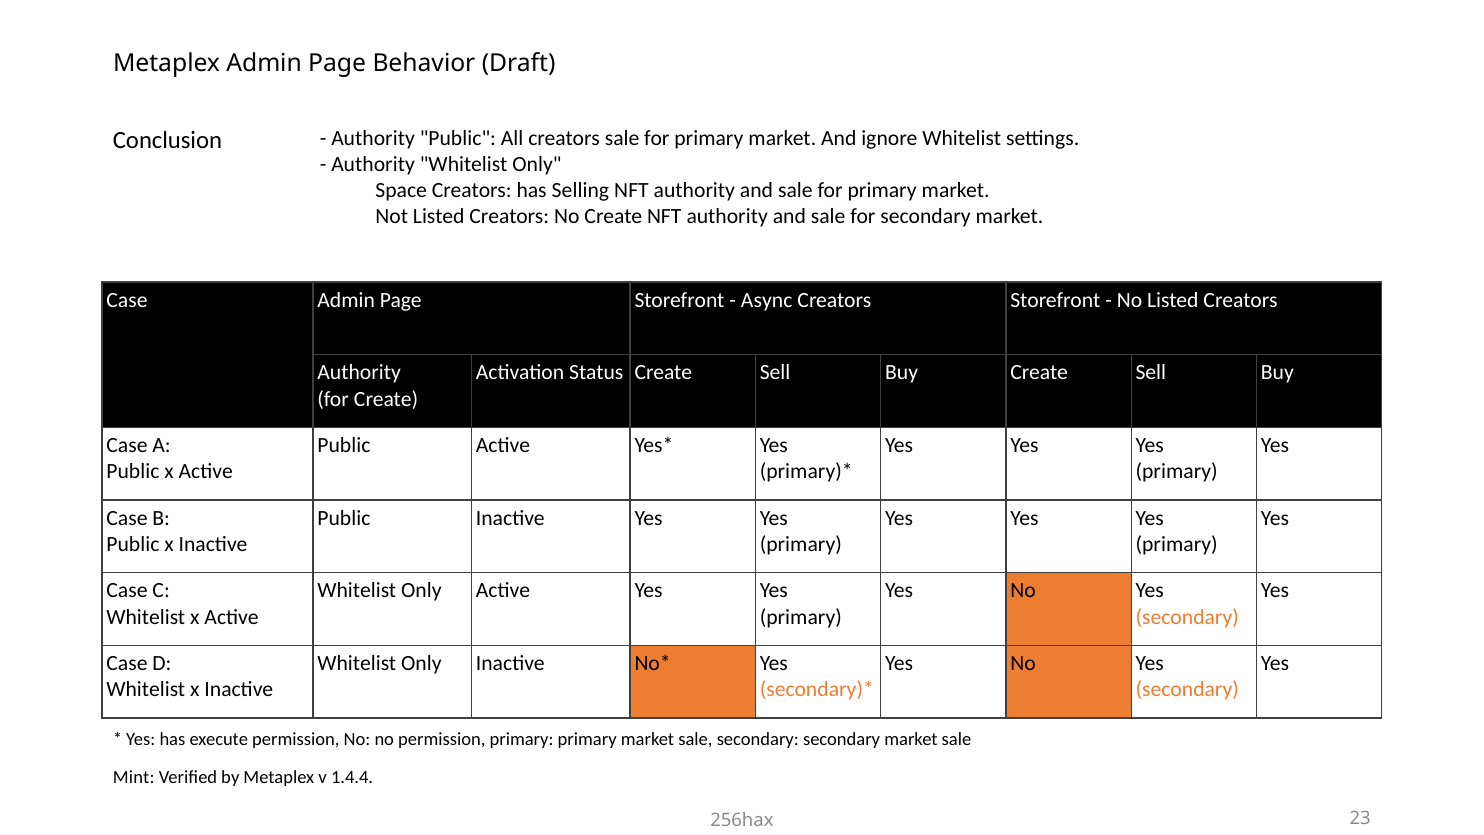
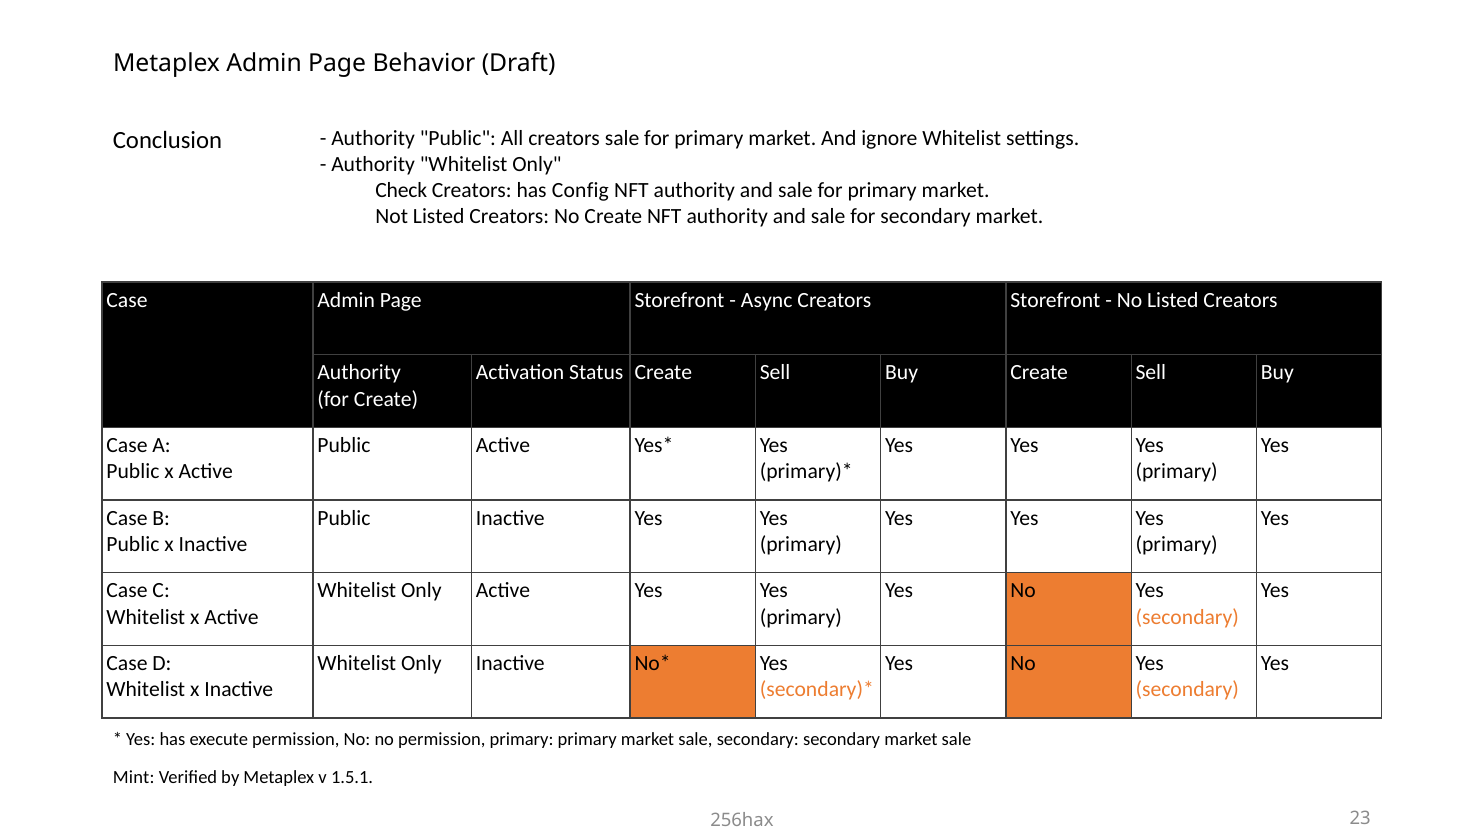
Space: Space -> Check
Selling: Selling -> Config
1.4.4: 1.4.4 -> 1.5.1
